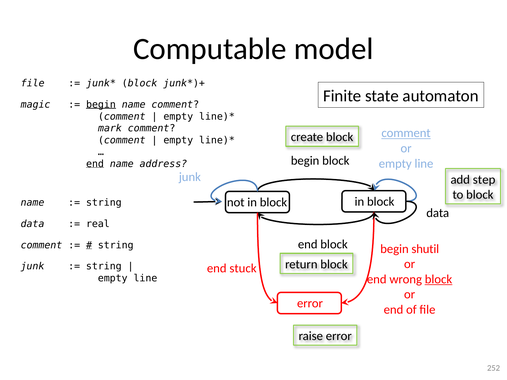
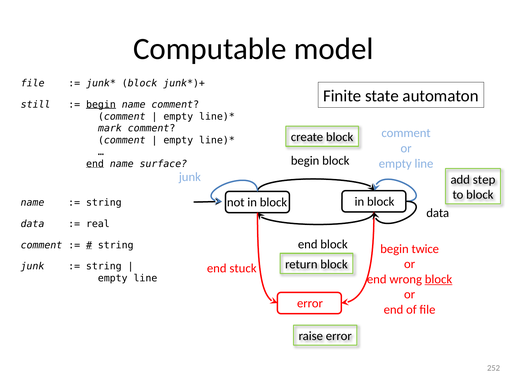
magic: magic -> still
comment at (406, 133) underline: present -> none
address: address -> surface
shutil: shutil -> twice
